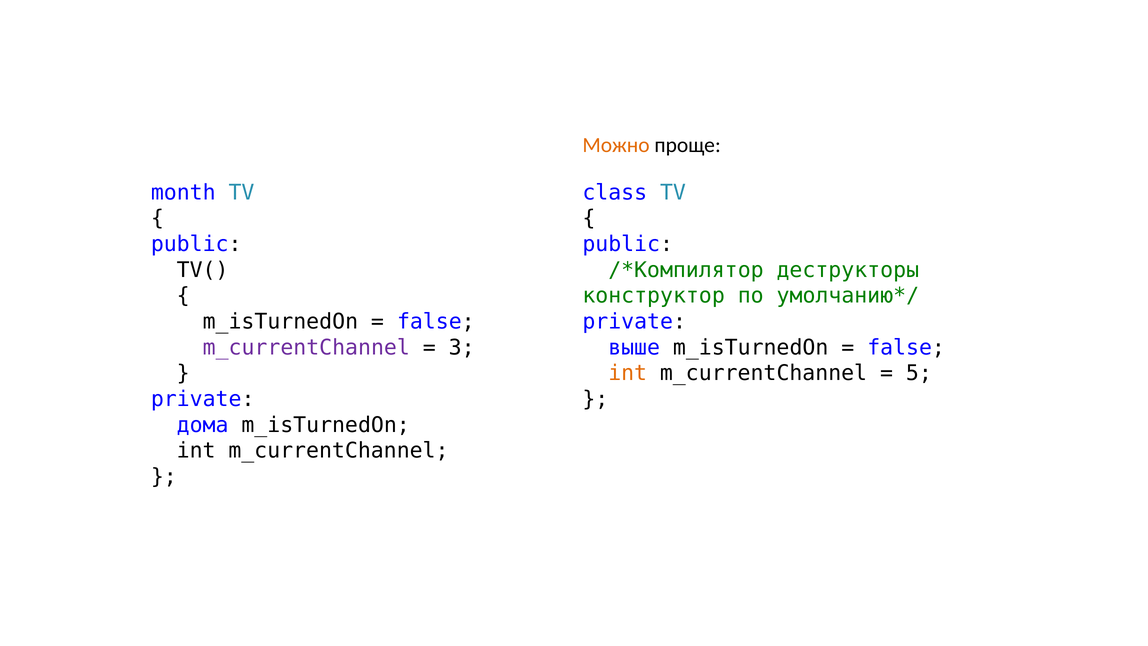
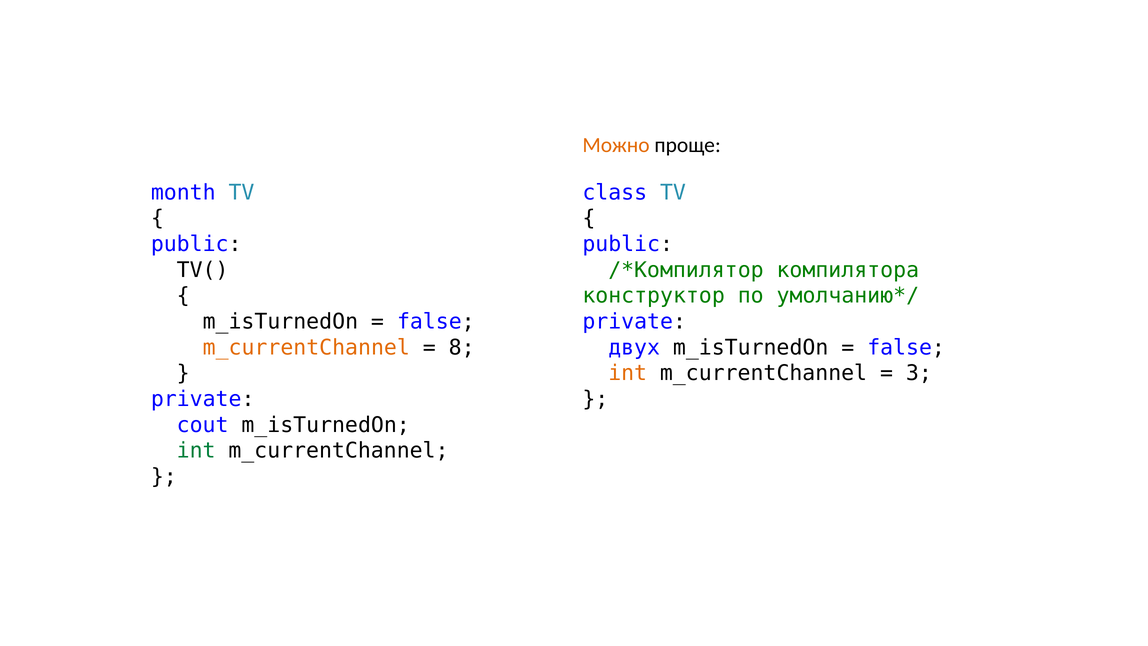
деструкторы: деструкторы -> компилятора
m_currentChannel at (306, 347) colour: purple -> orange
3: 3 -> 8
выше: выше -> двух
5: 5 -> 3
дома: дома -> cout
int at (196, 451) colour: black -> green
